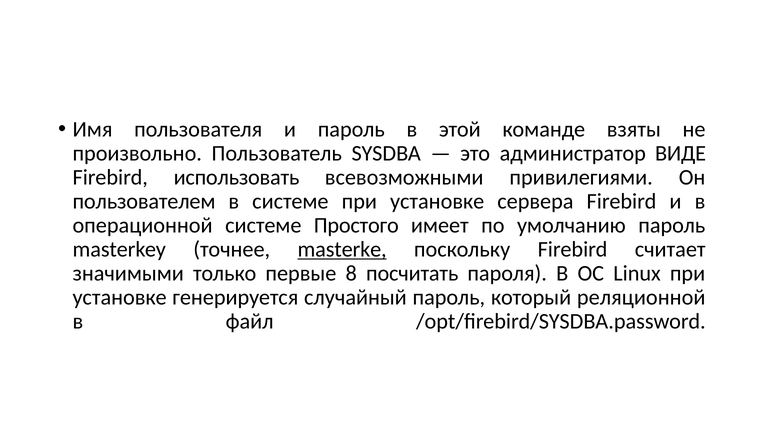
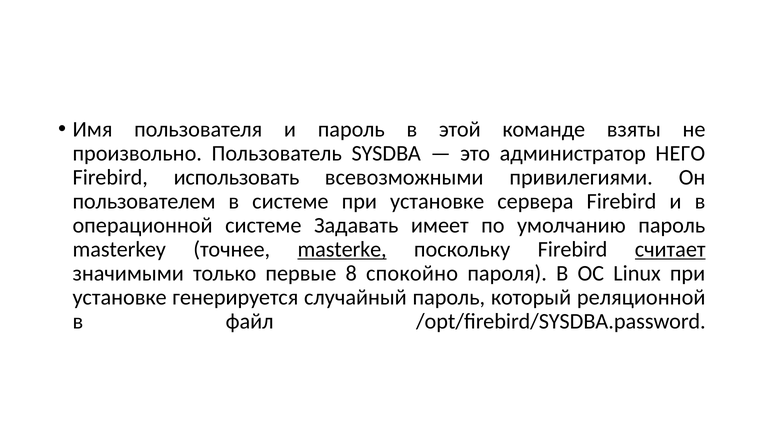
ВИДЕ: ВИДЕ -> НЕГО
Простого: Простого -> Задавать
считает underline: none -> present
посчитать: посчитать -> спокойно
